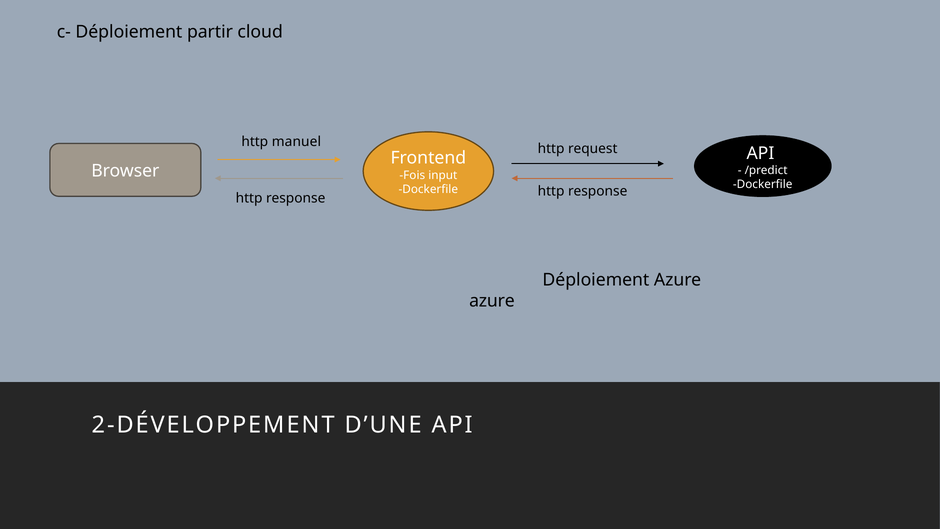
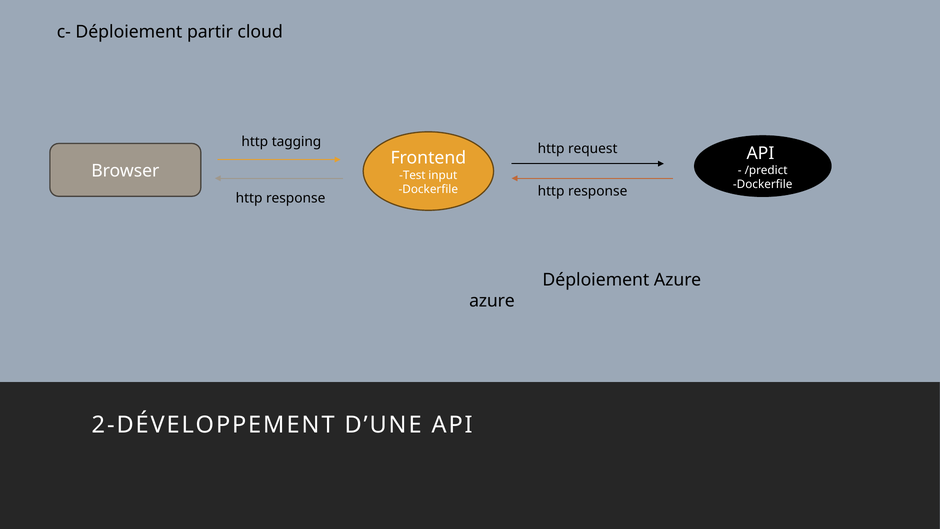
manuel: manuel -> tagging
Fois: Fois -> Test
